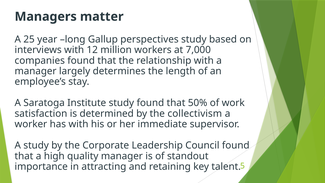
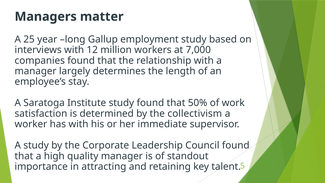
perspectives: perspectives -> employment
